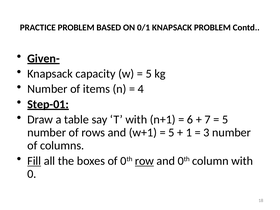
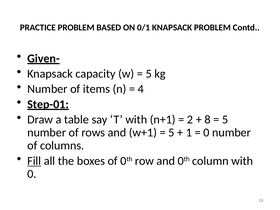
6: 6 -> 2
7: 7 -> 8
3 at (206, 133): 3 -> 0
row underline: present -> none
